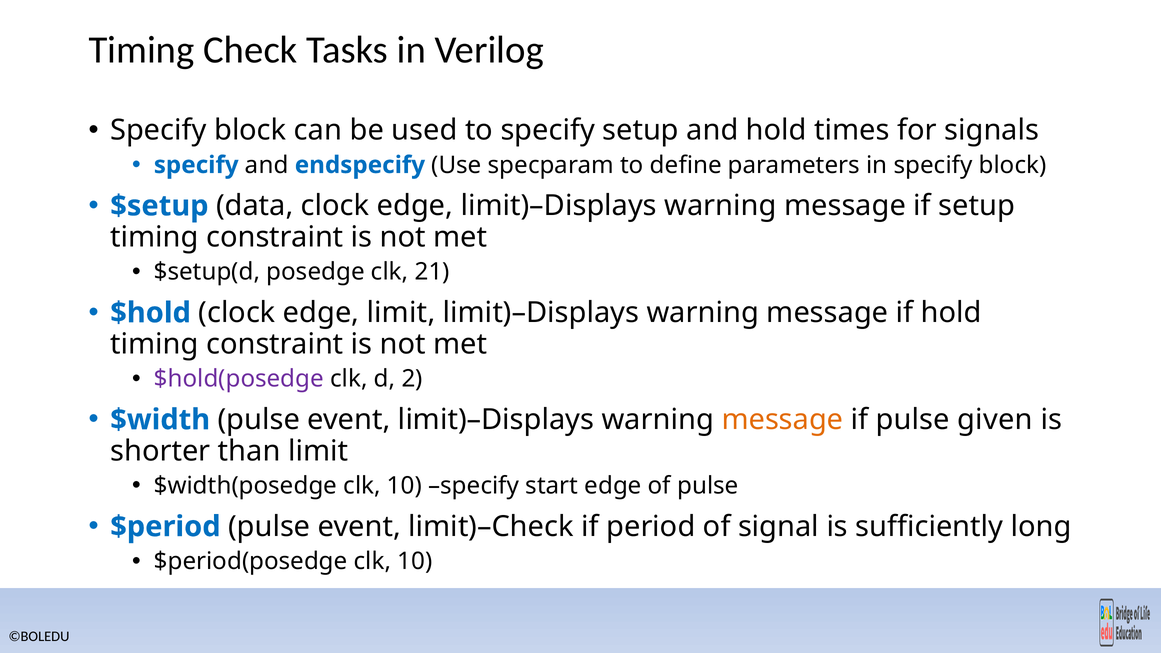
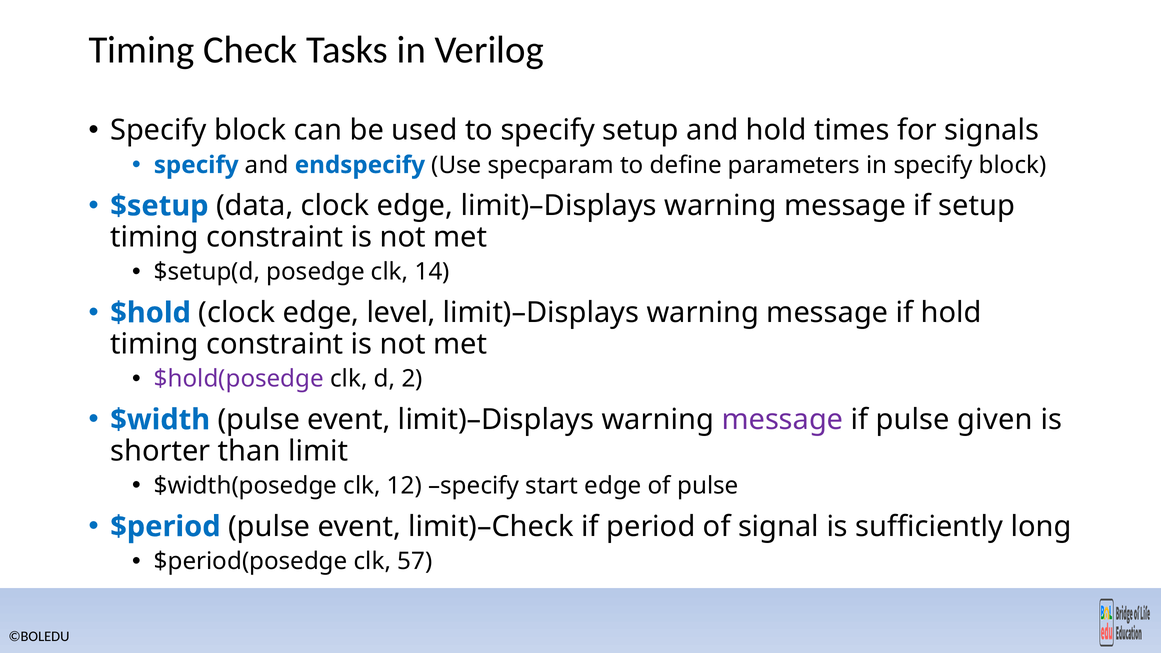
21: 21 -> 14
edge limit: limit -> level
message at (782, 420) colour: orange -> purple
$width(posedge clk 10: 10 -> 12
$period(posedge clk 10: 10 -> 57
